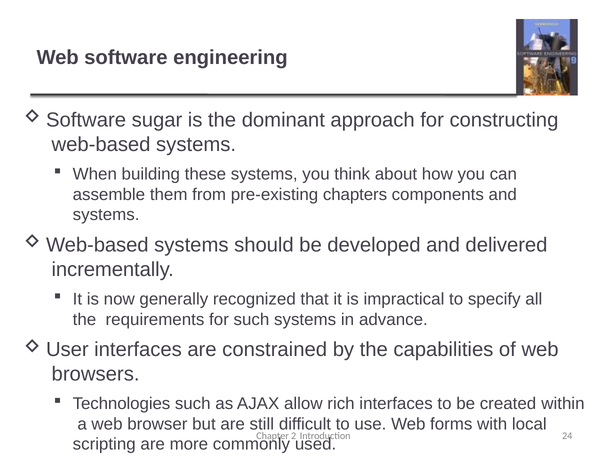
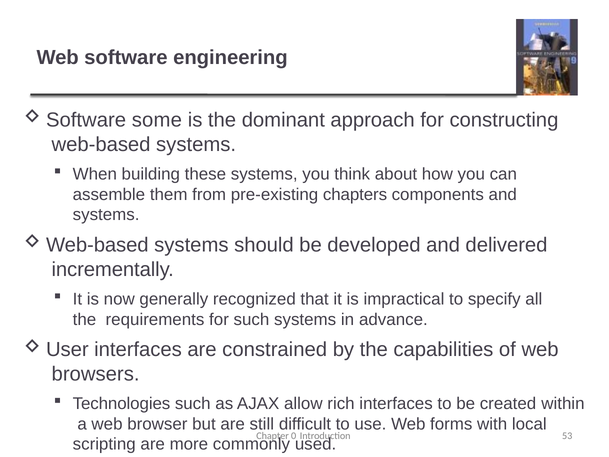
sugar: sugar -> some
2: 2 -> 0
24: 24 -> 53
